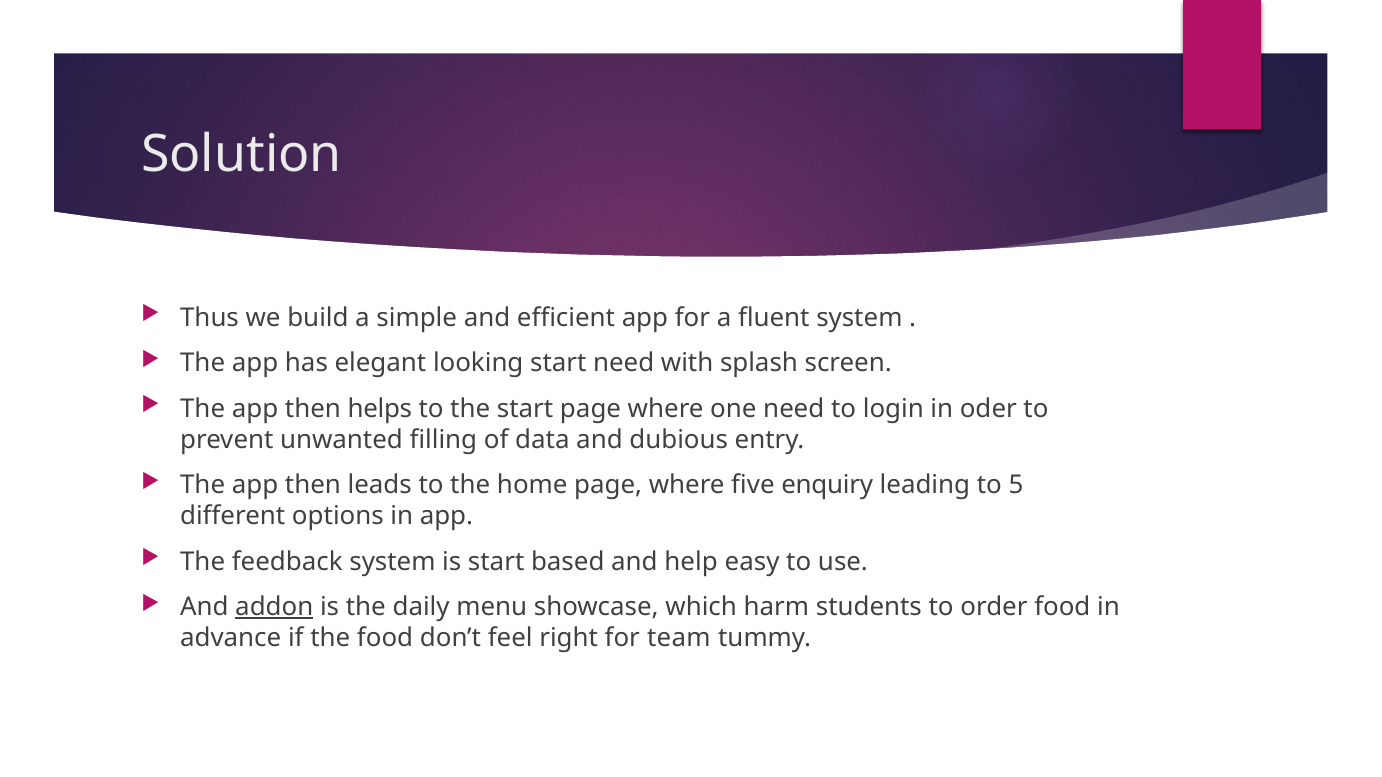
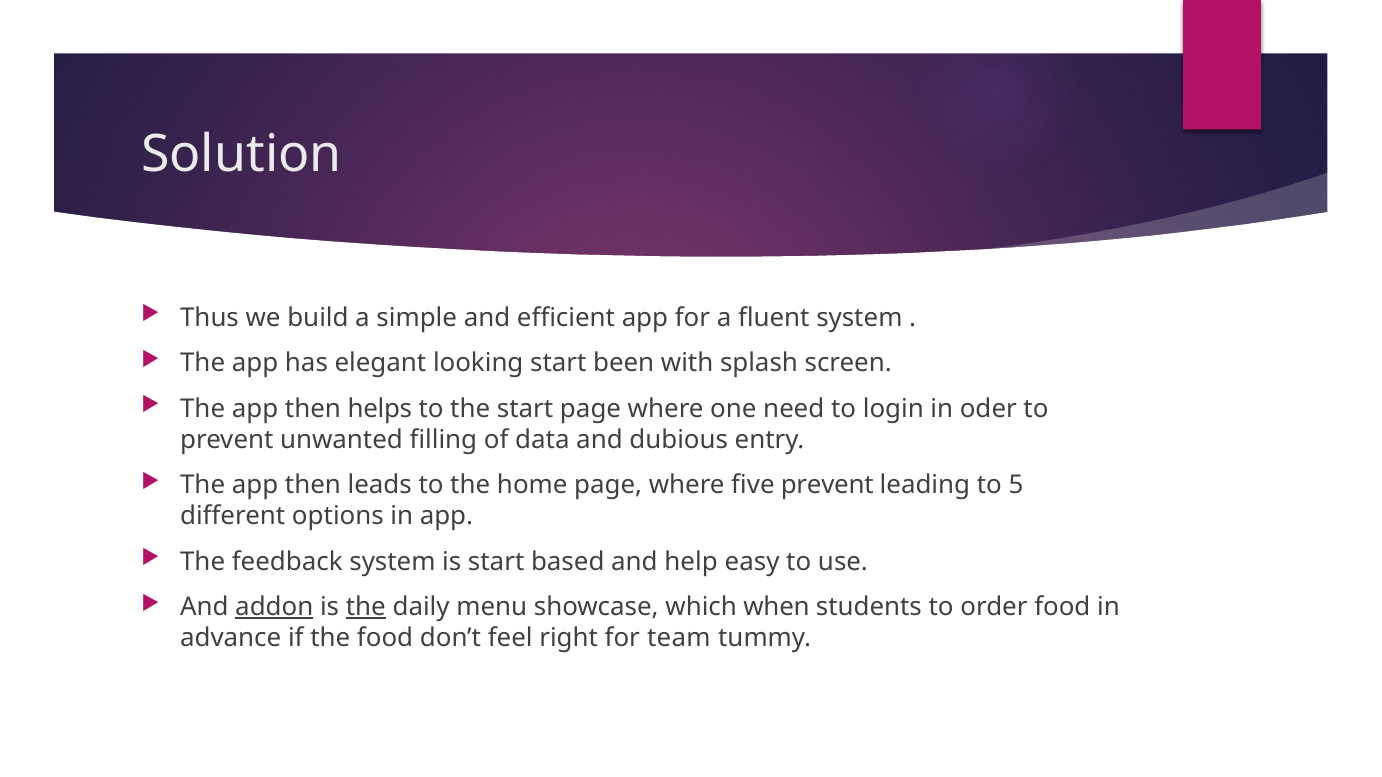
start need: need -> been
five enquiry: enquiry -> prevent
the at (366, 607) underline: none -> present
harm: harm -> when
